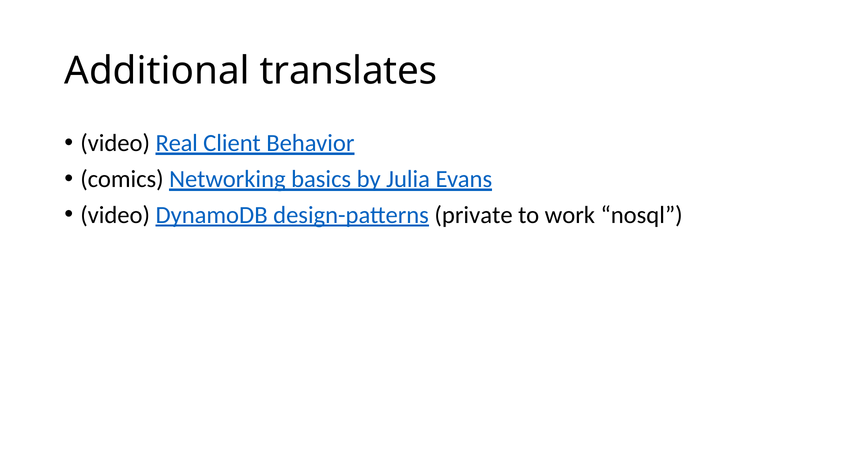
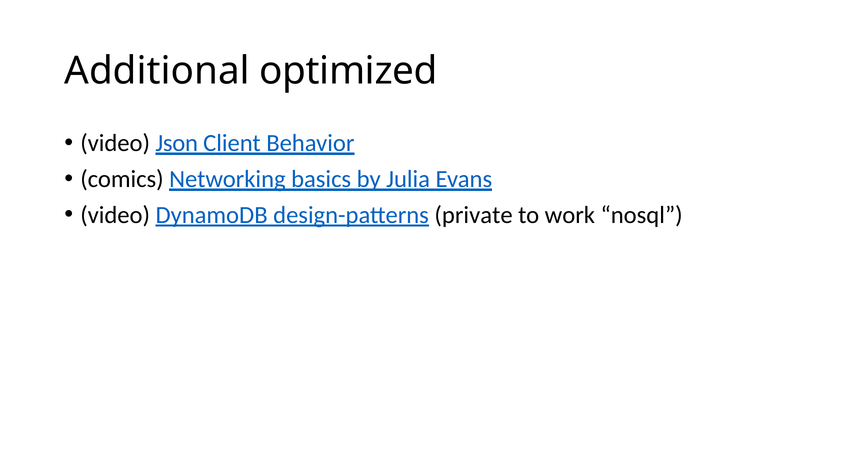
translates: translates -> optimized
Real: Real -> Json
